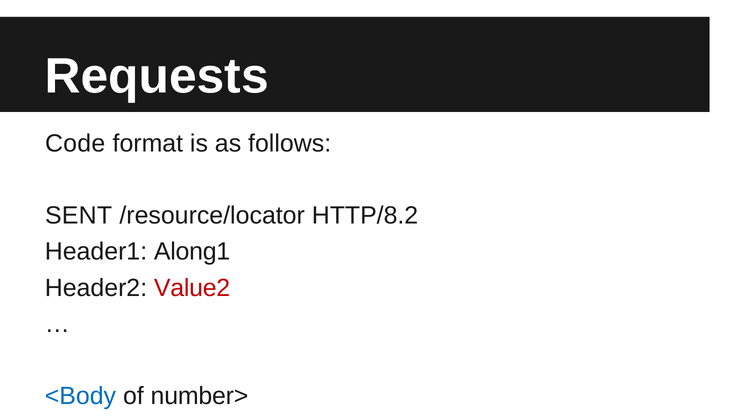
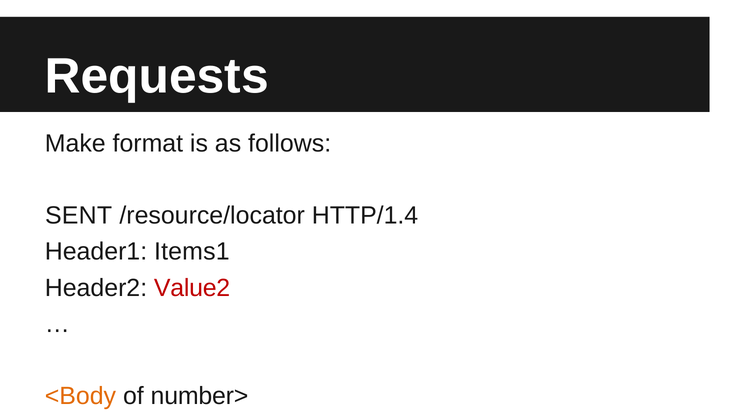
Code: Code -> Make
HTTP/8.2: HTTP/8.2 -> HTTP/1.4
Along1: Along1 -> Items1
<Body colour: blue -> orange
